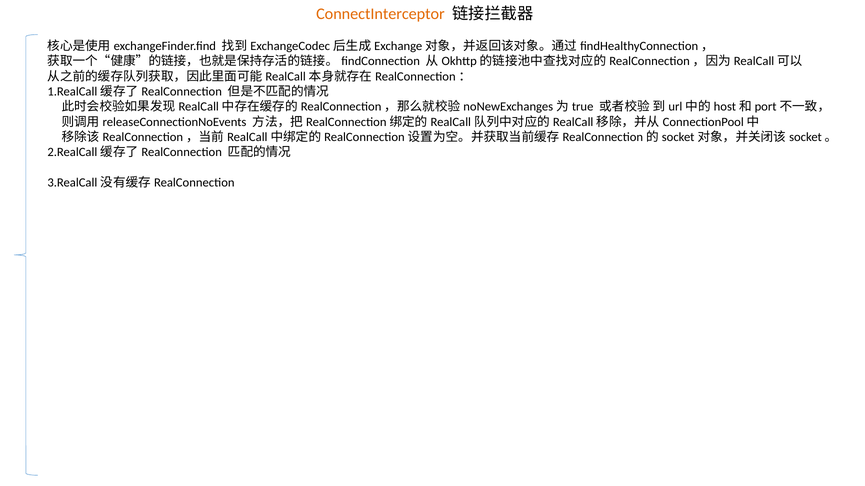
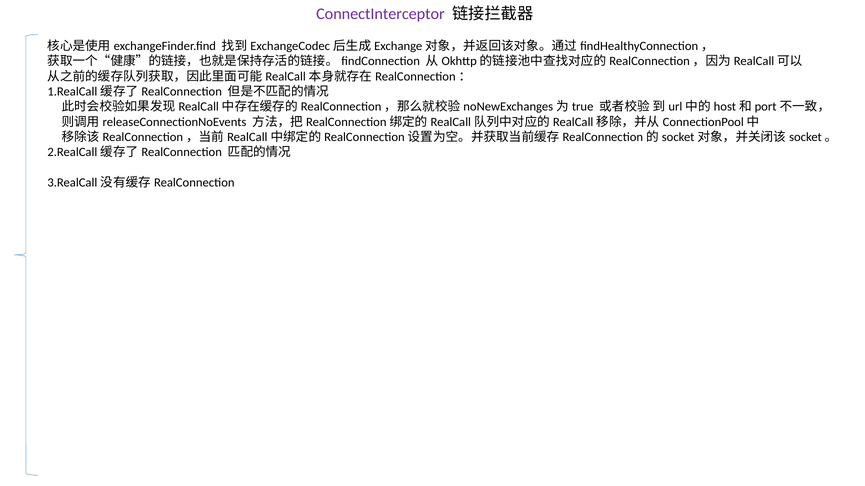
ConnectInterceptor colour: orange -> purple
